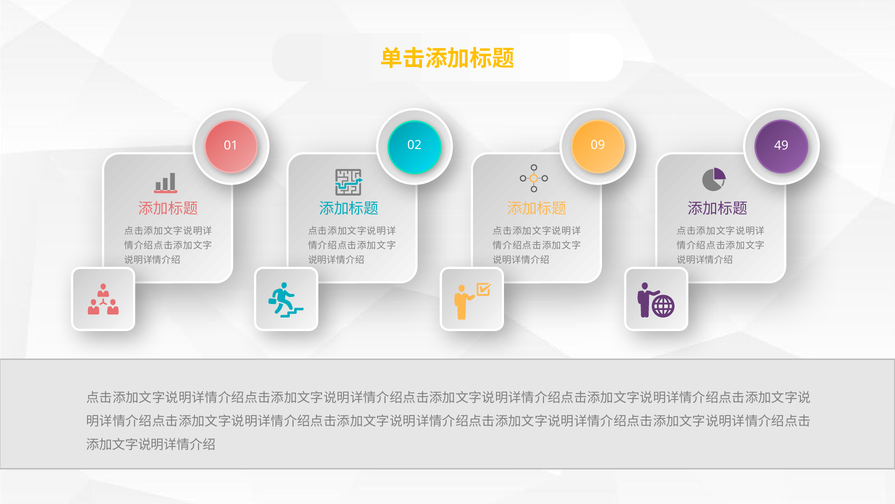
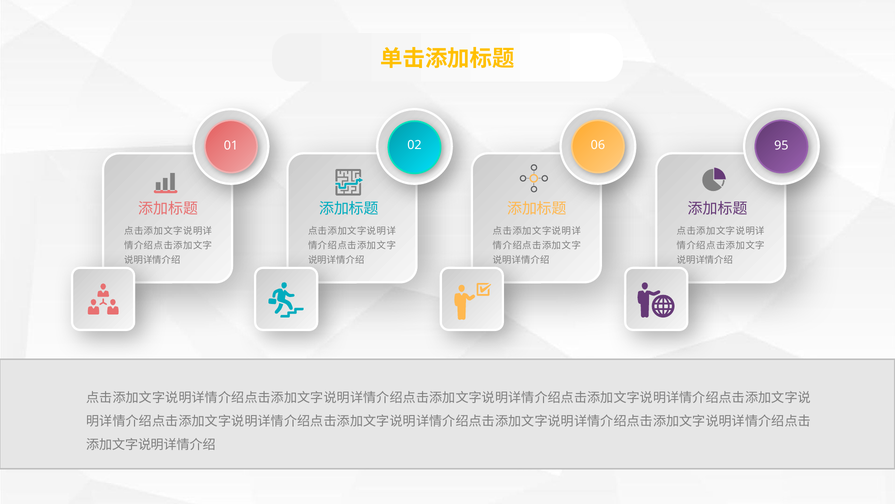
49: 49 -> 95
09: 09 -> 06
